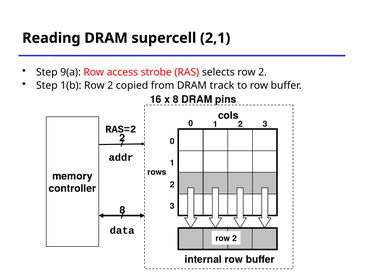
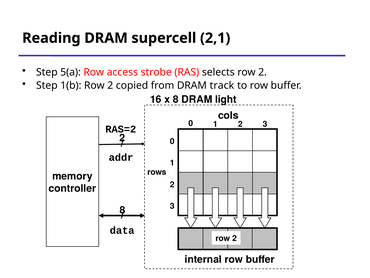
9(a: 9(a -> 5(a
pins: pins -> light
